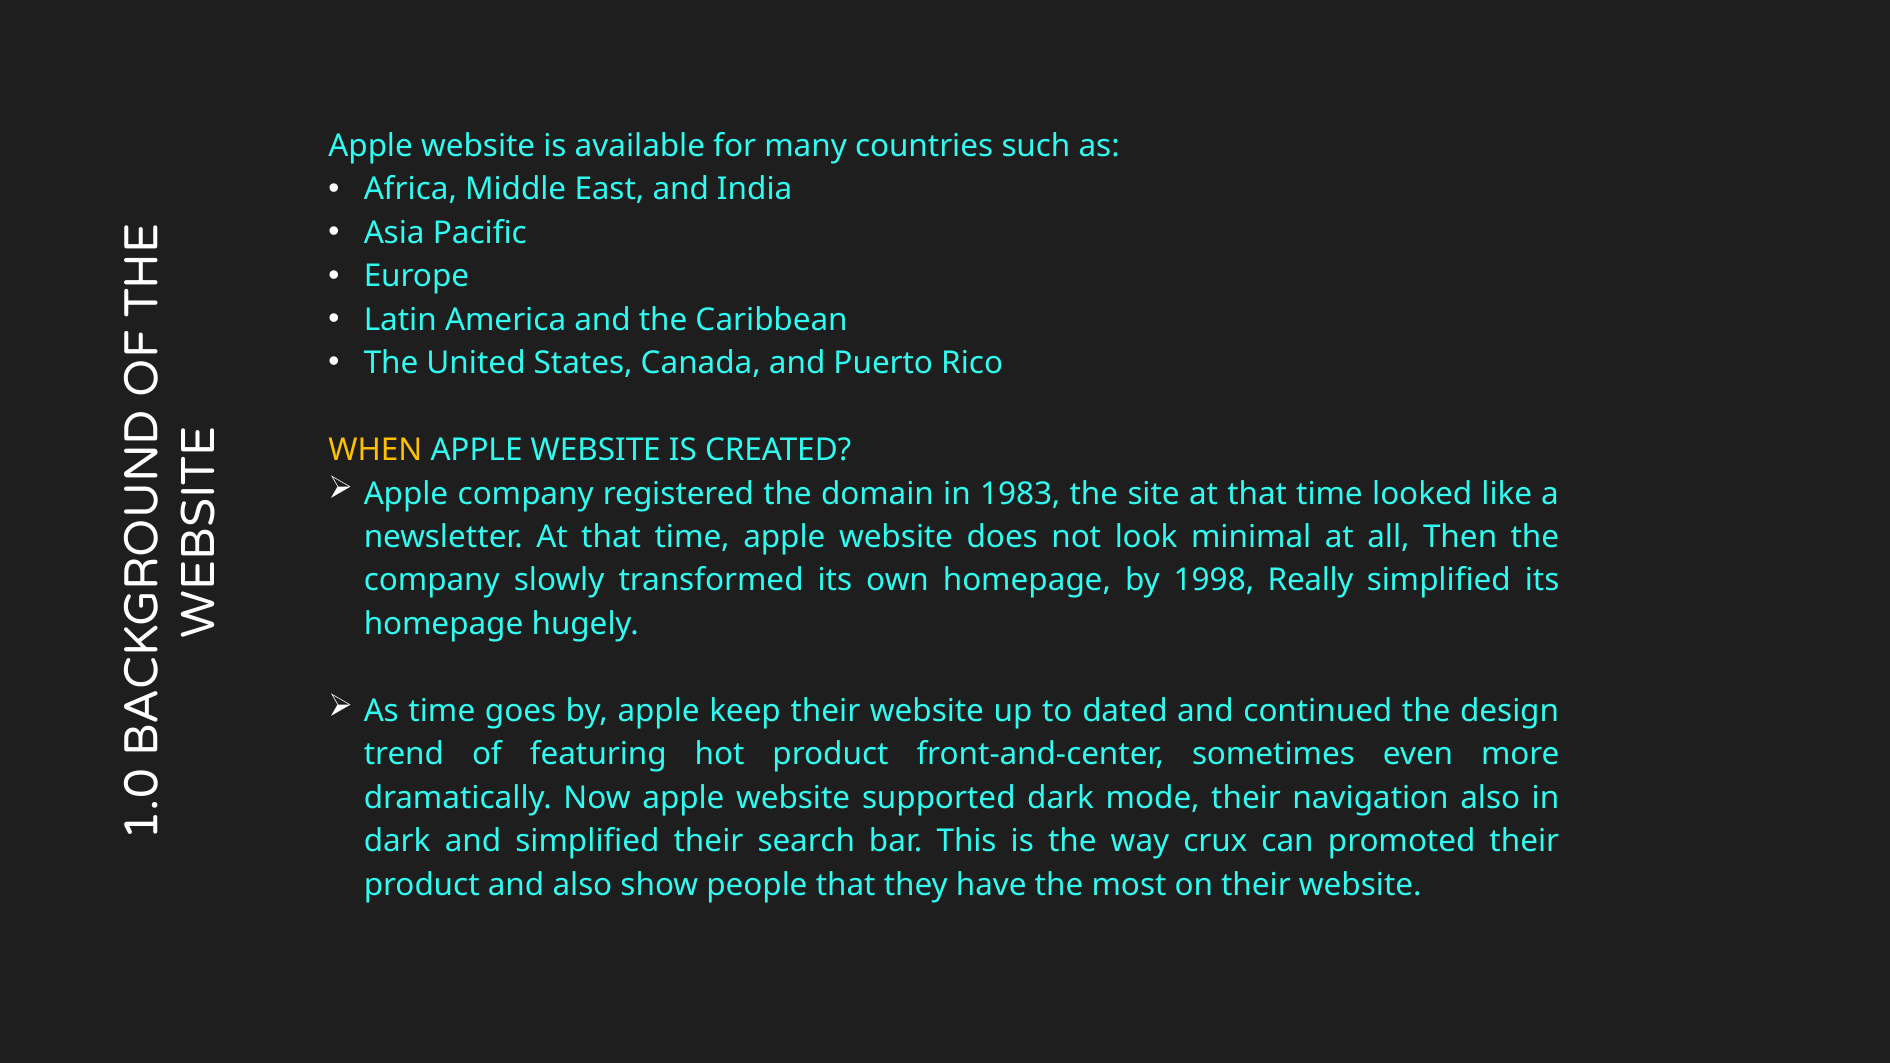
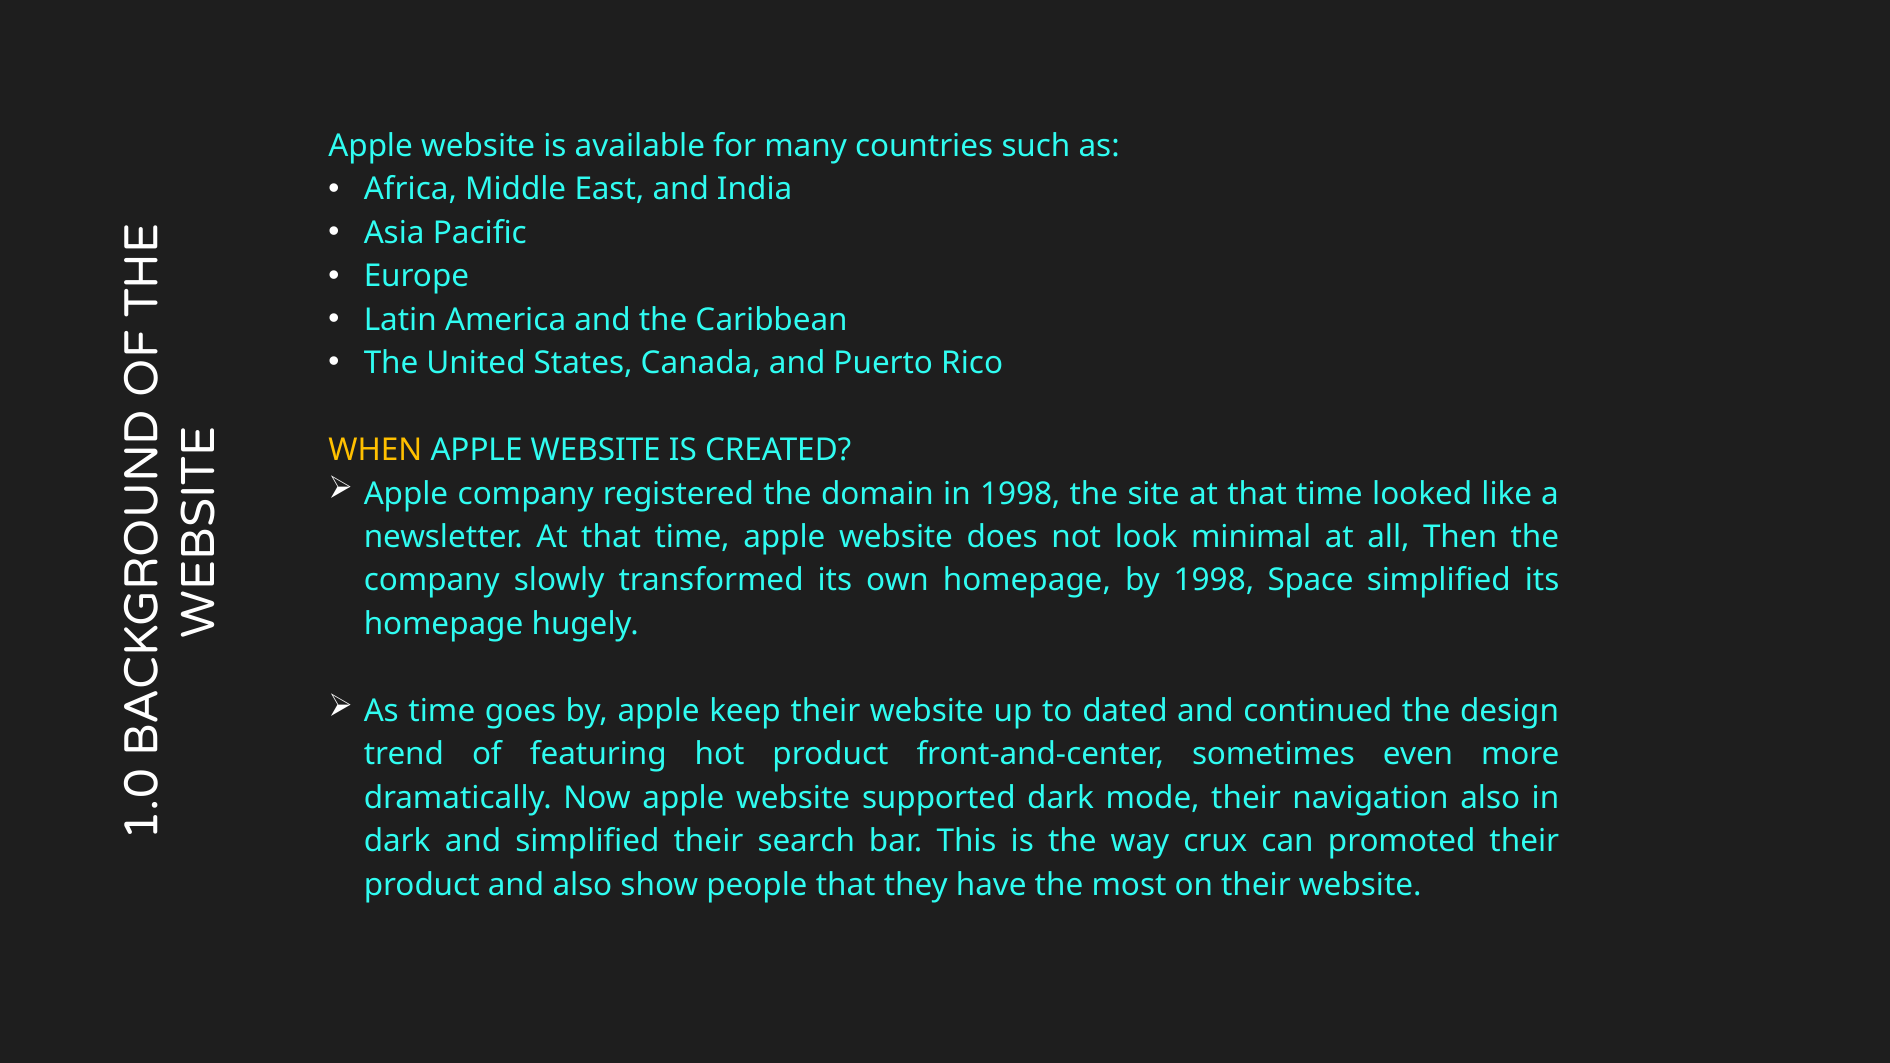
in 1983: 1983 -> 1998
Really: Really -> Space
